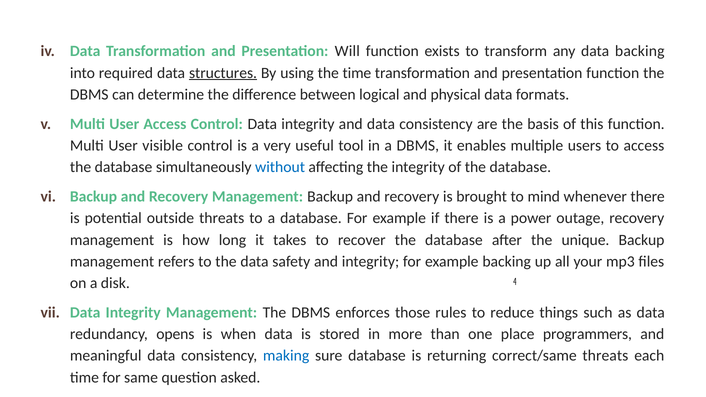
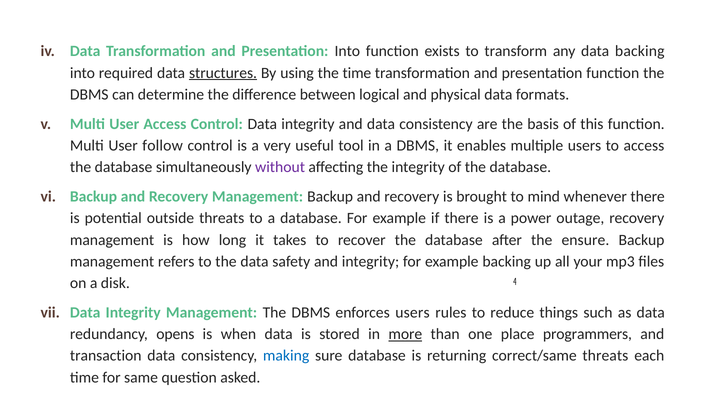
Presentation Will: Will -> Into
visible: visible -> follow
without colour: blue -> purple
unique: unique -> ensure
enforces those: those -> users
more underline: none -> present
meaningful: meaningful -> transaction
